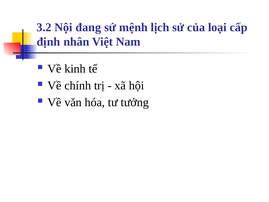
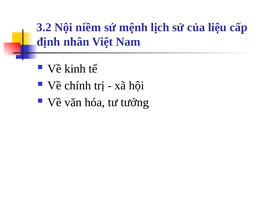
đang: đang -> niềm
loại: loại -> liệu
